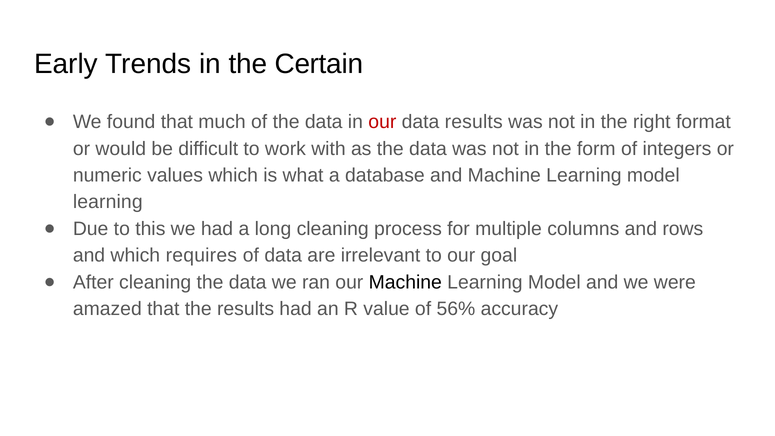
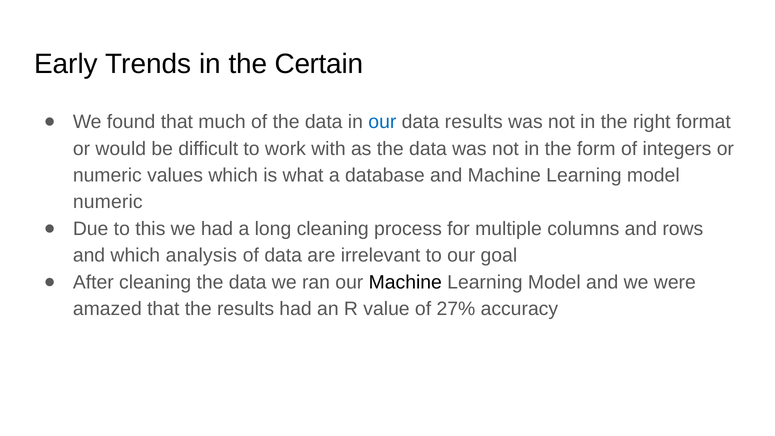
our at (382, 122) colour: red -> blue
learning at (108, 202): learning -> numeric
requires: requires -> analysis
56%: 56% -> 27%
